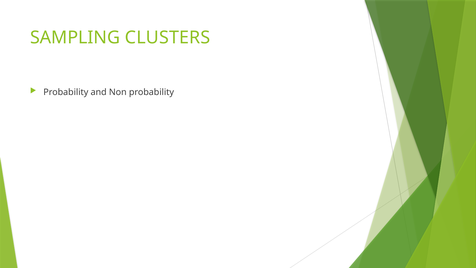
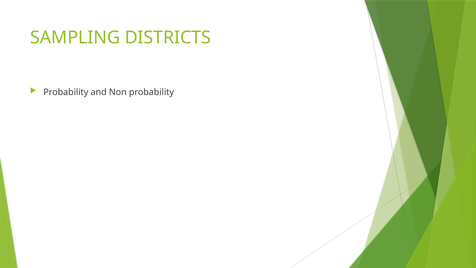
CLUSTERS: CLUSTERS -> DISTRICTS
